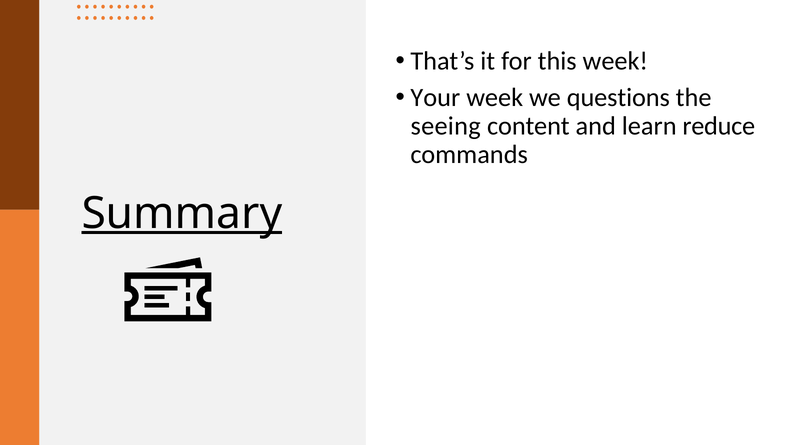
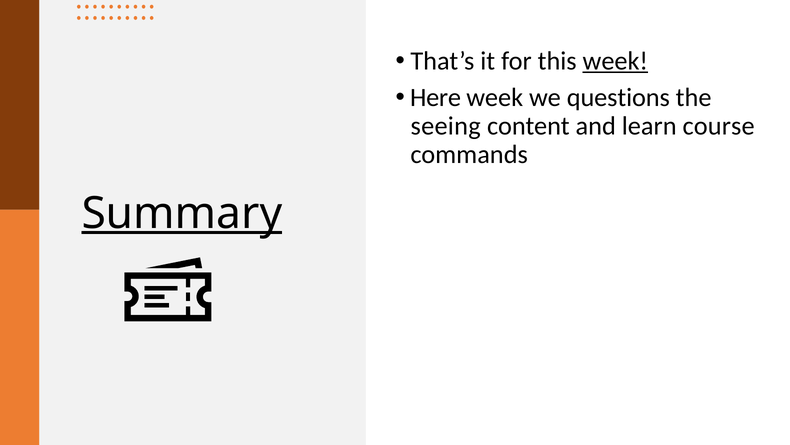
week at (615, 61) underline: none -> present
Your: Your -> Here
reduce: reduce -> course
